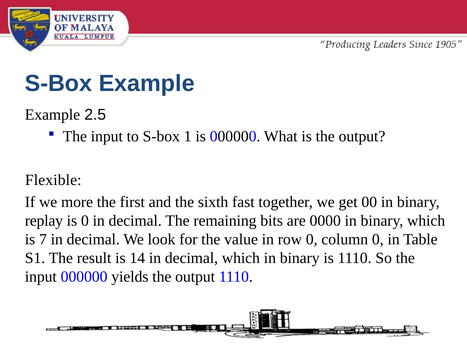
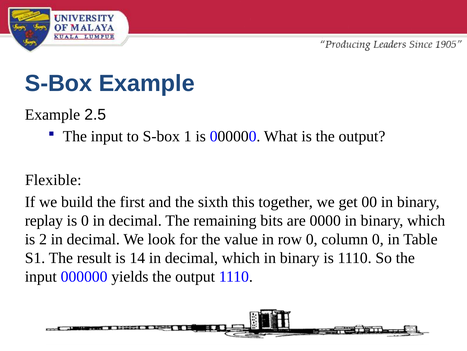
more: more -> build
fast: fast -> this
7: 7 -> 2
